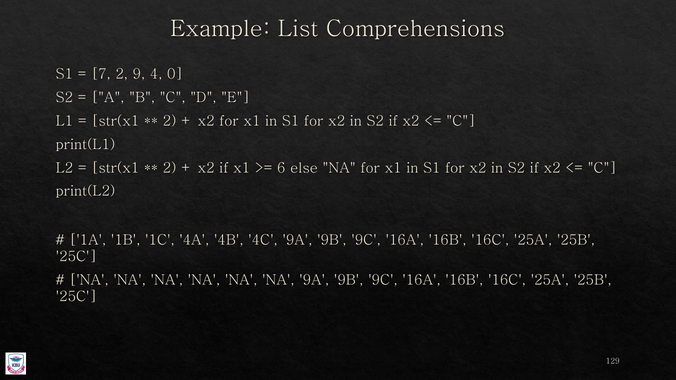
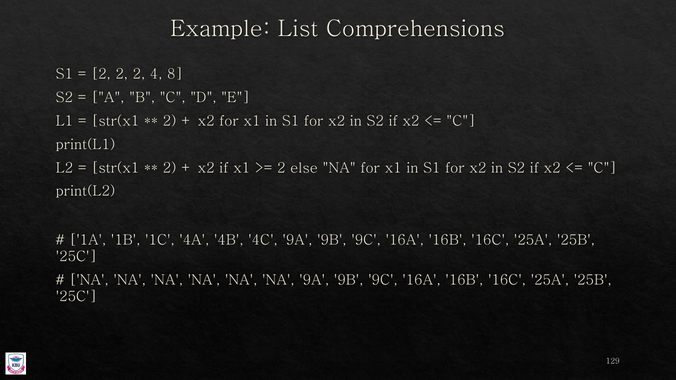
7 at (101, 74): 7 -> 2
9 at (139, 74): 9 -> 2
0: 0 -> 8
6 at (281, 168): 6 -> 2
